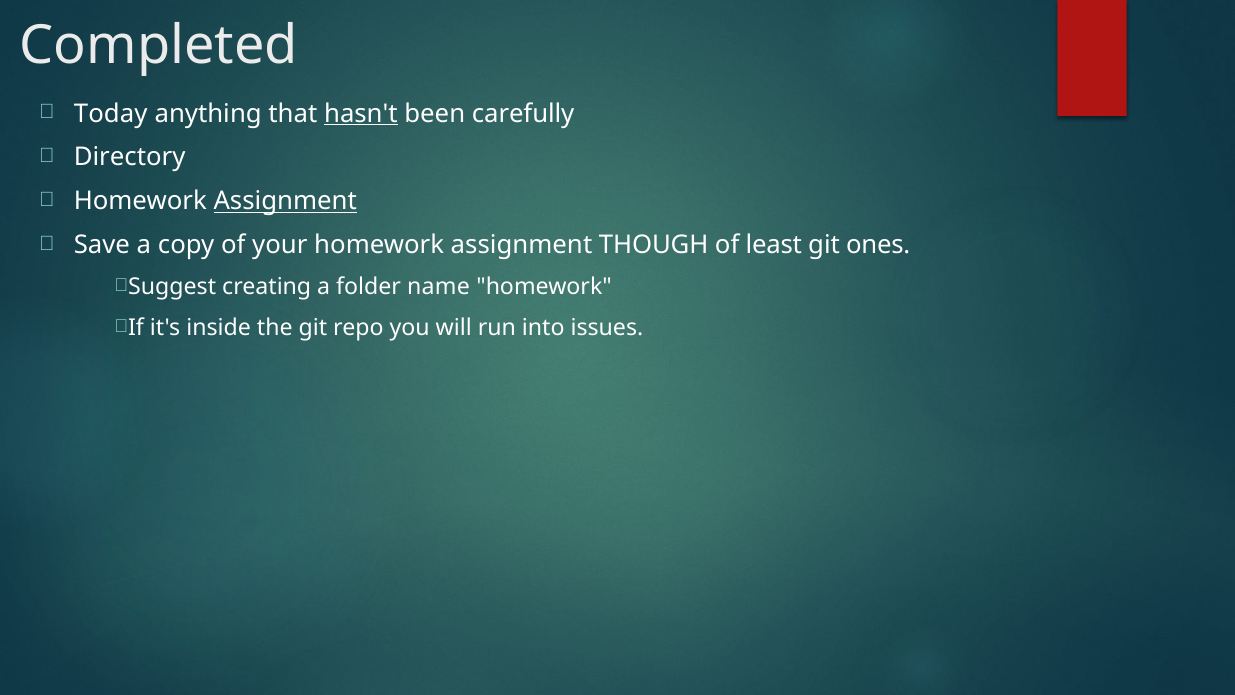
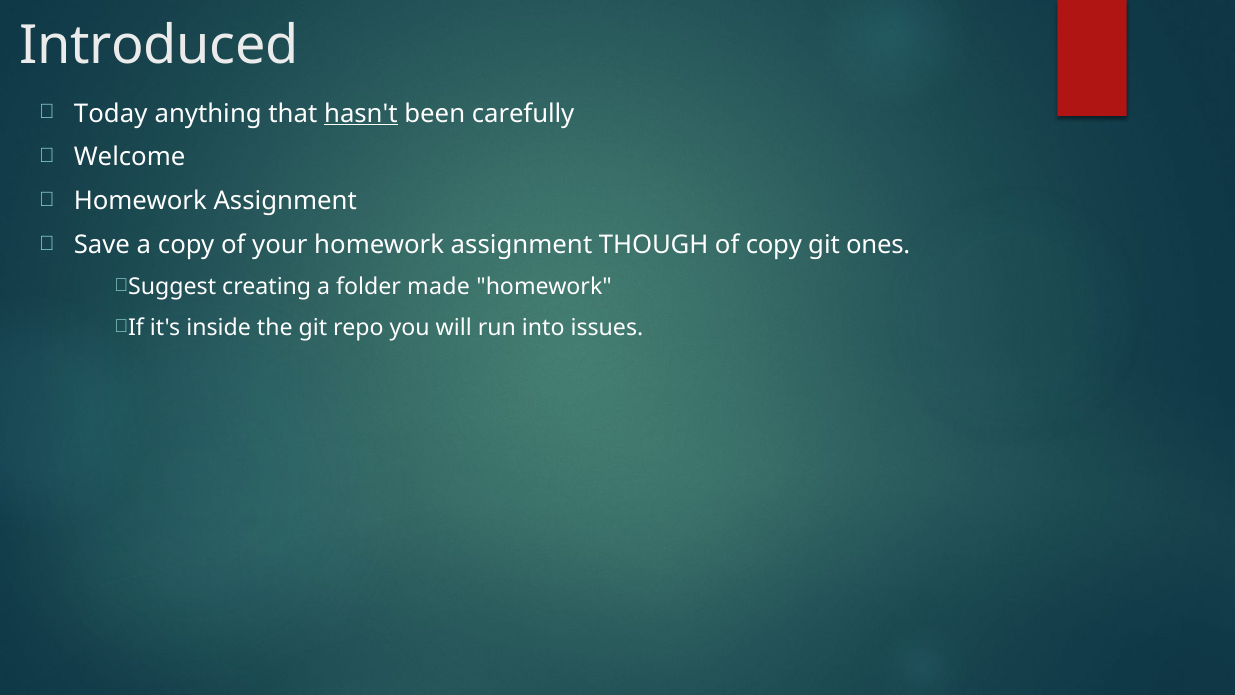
Completed: Completed -> Introduced
Directory: Directory -> Welcome
Assignment at (285, 201) underline: present -> none
of least: least -> copy
name: name -> made
